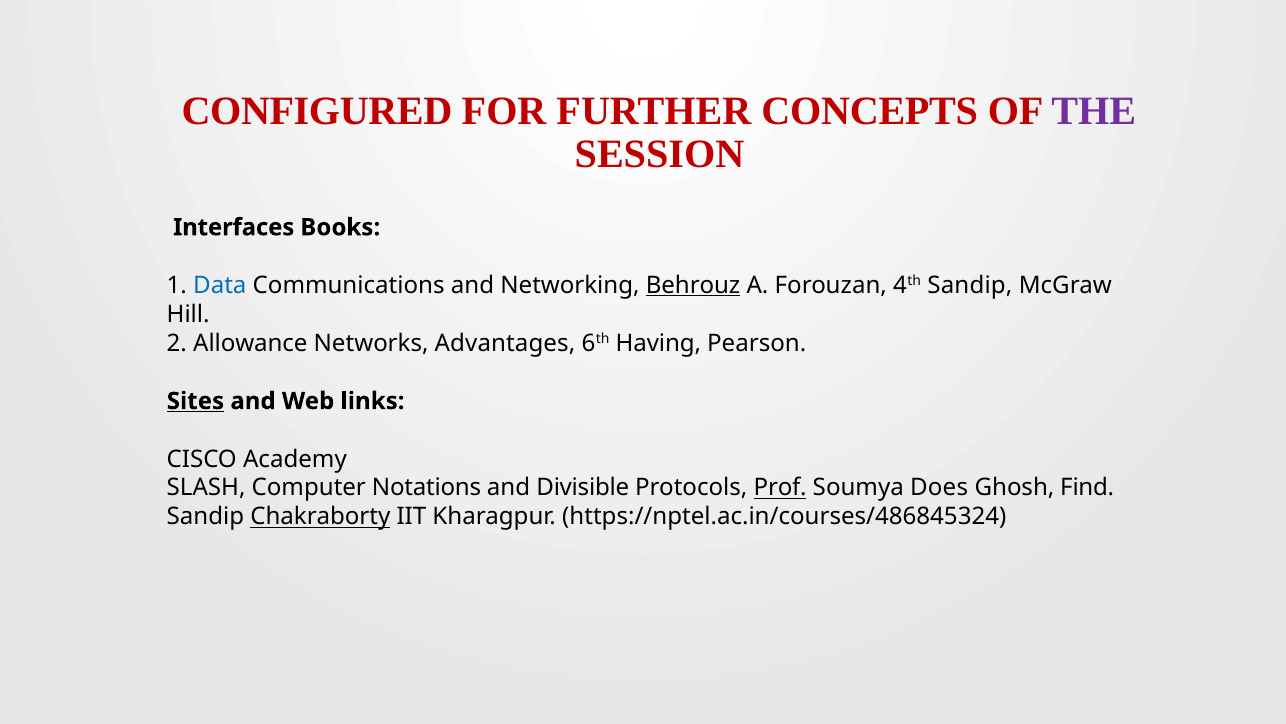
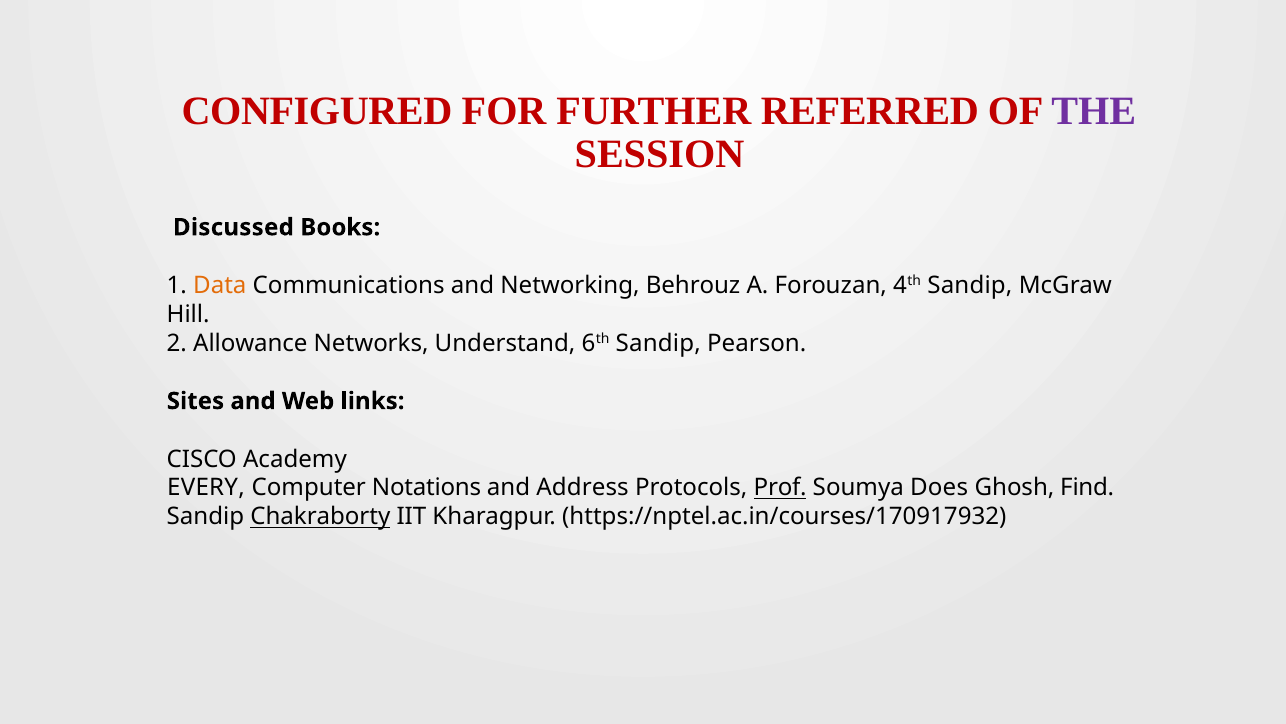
CONCEPTS: CONCEPTS -> REFERRED
Interfaces: Interfaces -> Discussed
Data colour: blue -> orange
Behrouz underline: present -> none
Advantages: Advantages -> Understand
6th Having: Having -> Sandip
Sites underline: present -> none
SLASH: SLASH -> EVERY
Divisible: Divisible -> Address
https://nptel.ac.in/courses/486845324: https://nptel.ac.in/courses/486845324 -> https://nptel.ac.in/courses/170917932
